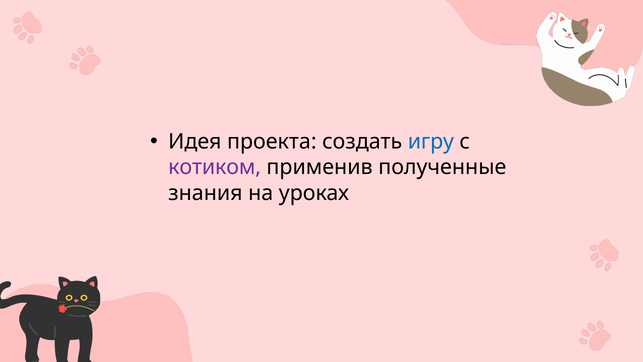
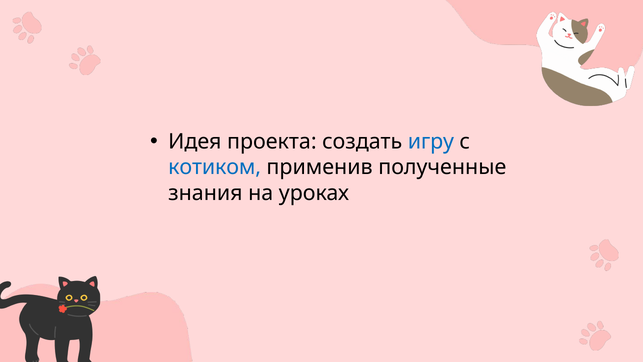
котиком colour: purple -> blue
